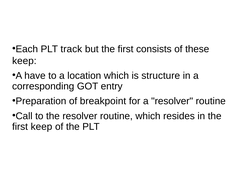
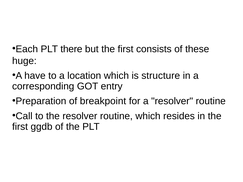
track: track -> there
keep at (24, 61): keep -> huge
first keep: keep -> ggdb
